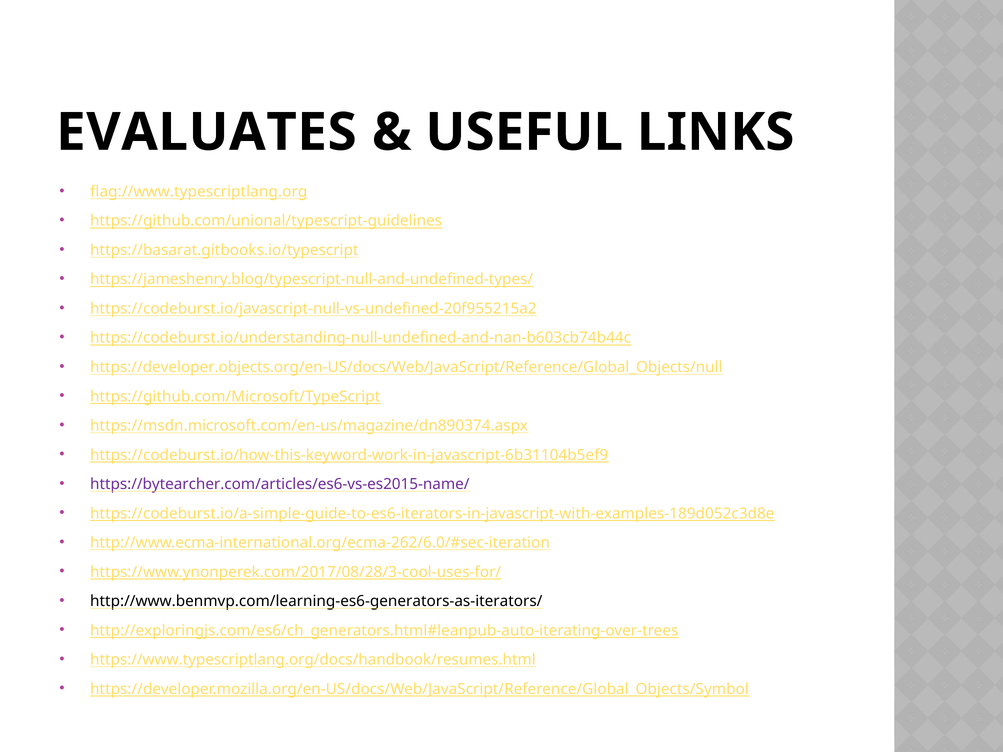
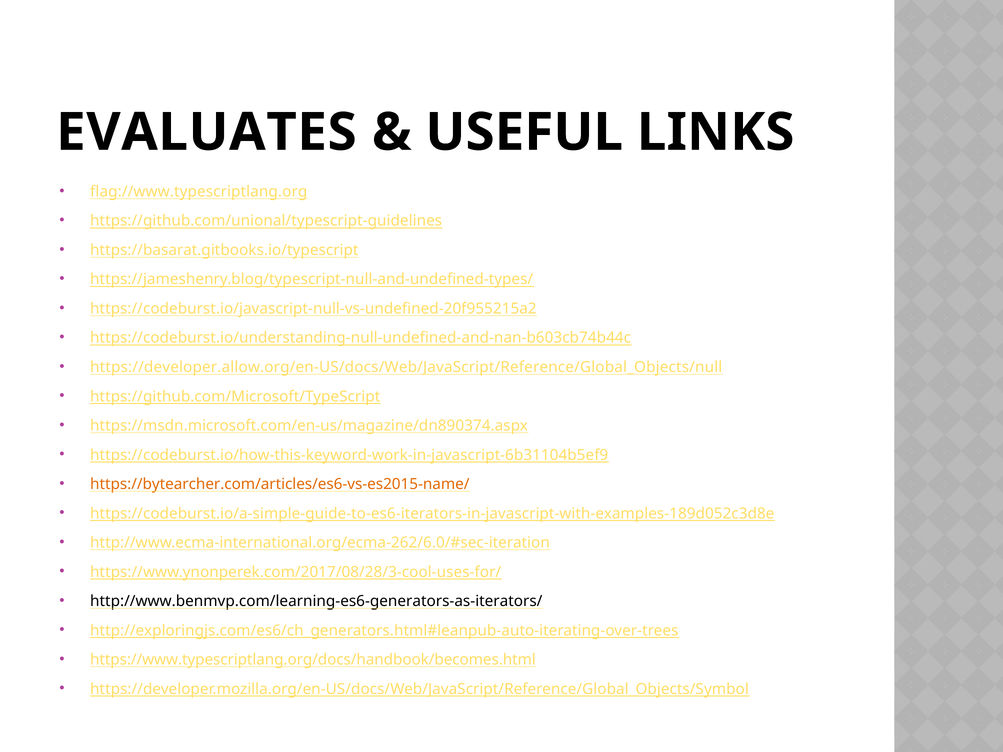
https://developer.objects.org/en-US/docs/Web/JavaScript/Reference/Global_Objects/null: https://developer.objects.org/en-US/docs/Web/JavaScript/Reference/Global_Objects/null -> https://developer.allow.org/en-US/docs/Web/JavaScript/Reference/Global_Objects/null
https://bytearcher.com/articles/es6-vs-es2015-name/ colour: purple -> orange
https://www.typescriptlang.org/docs/handbook/resumes.html: https://www.typescriptlang.org/docs/handbook/resumes.html -> https://www.typescriptlang.org/docs/handbook/becomes.html
